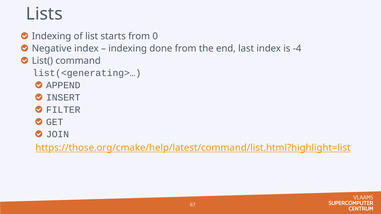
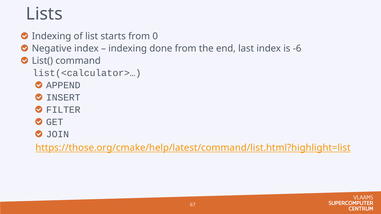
-4: -4 -> -6
list(<generating>…: list(<generating>… -> list(<calculator>…
